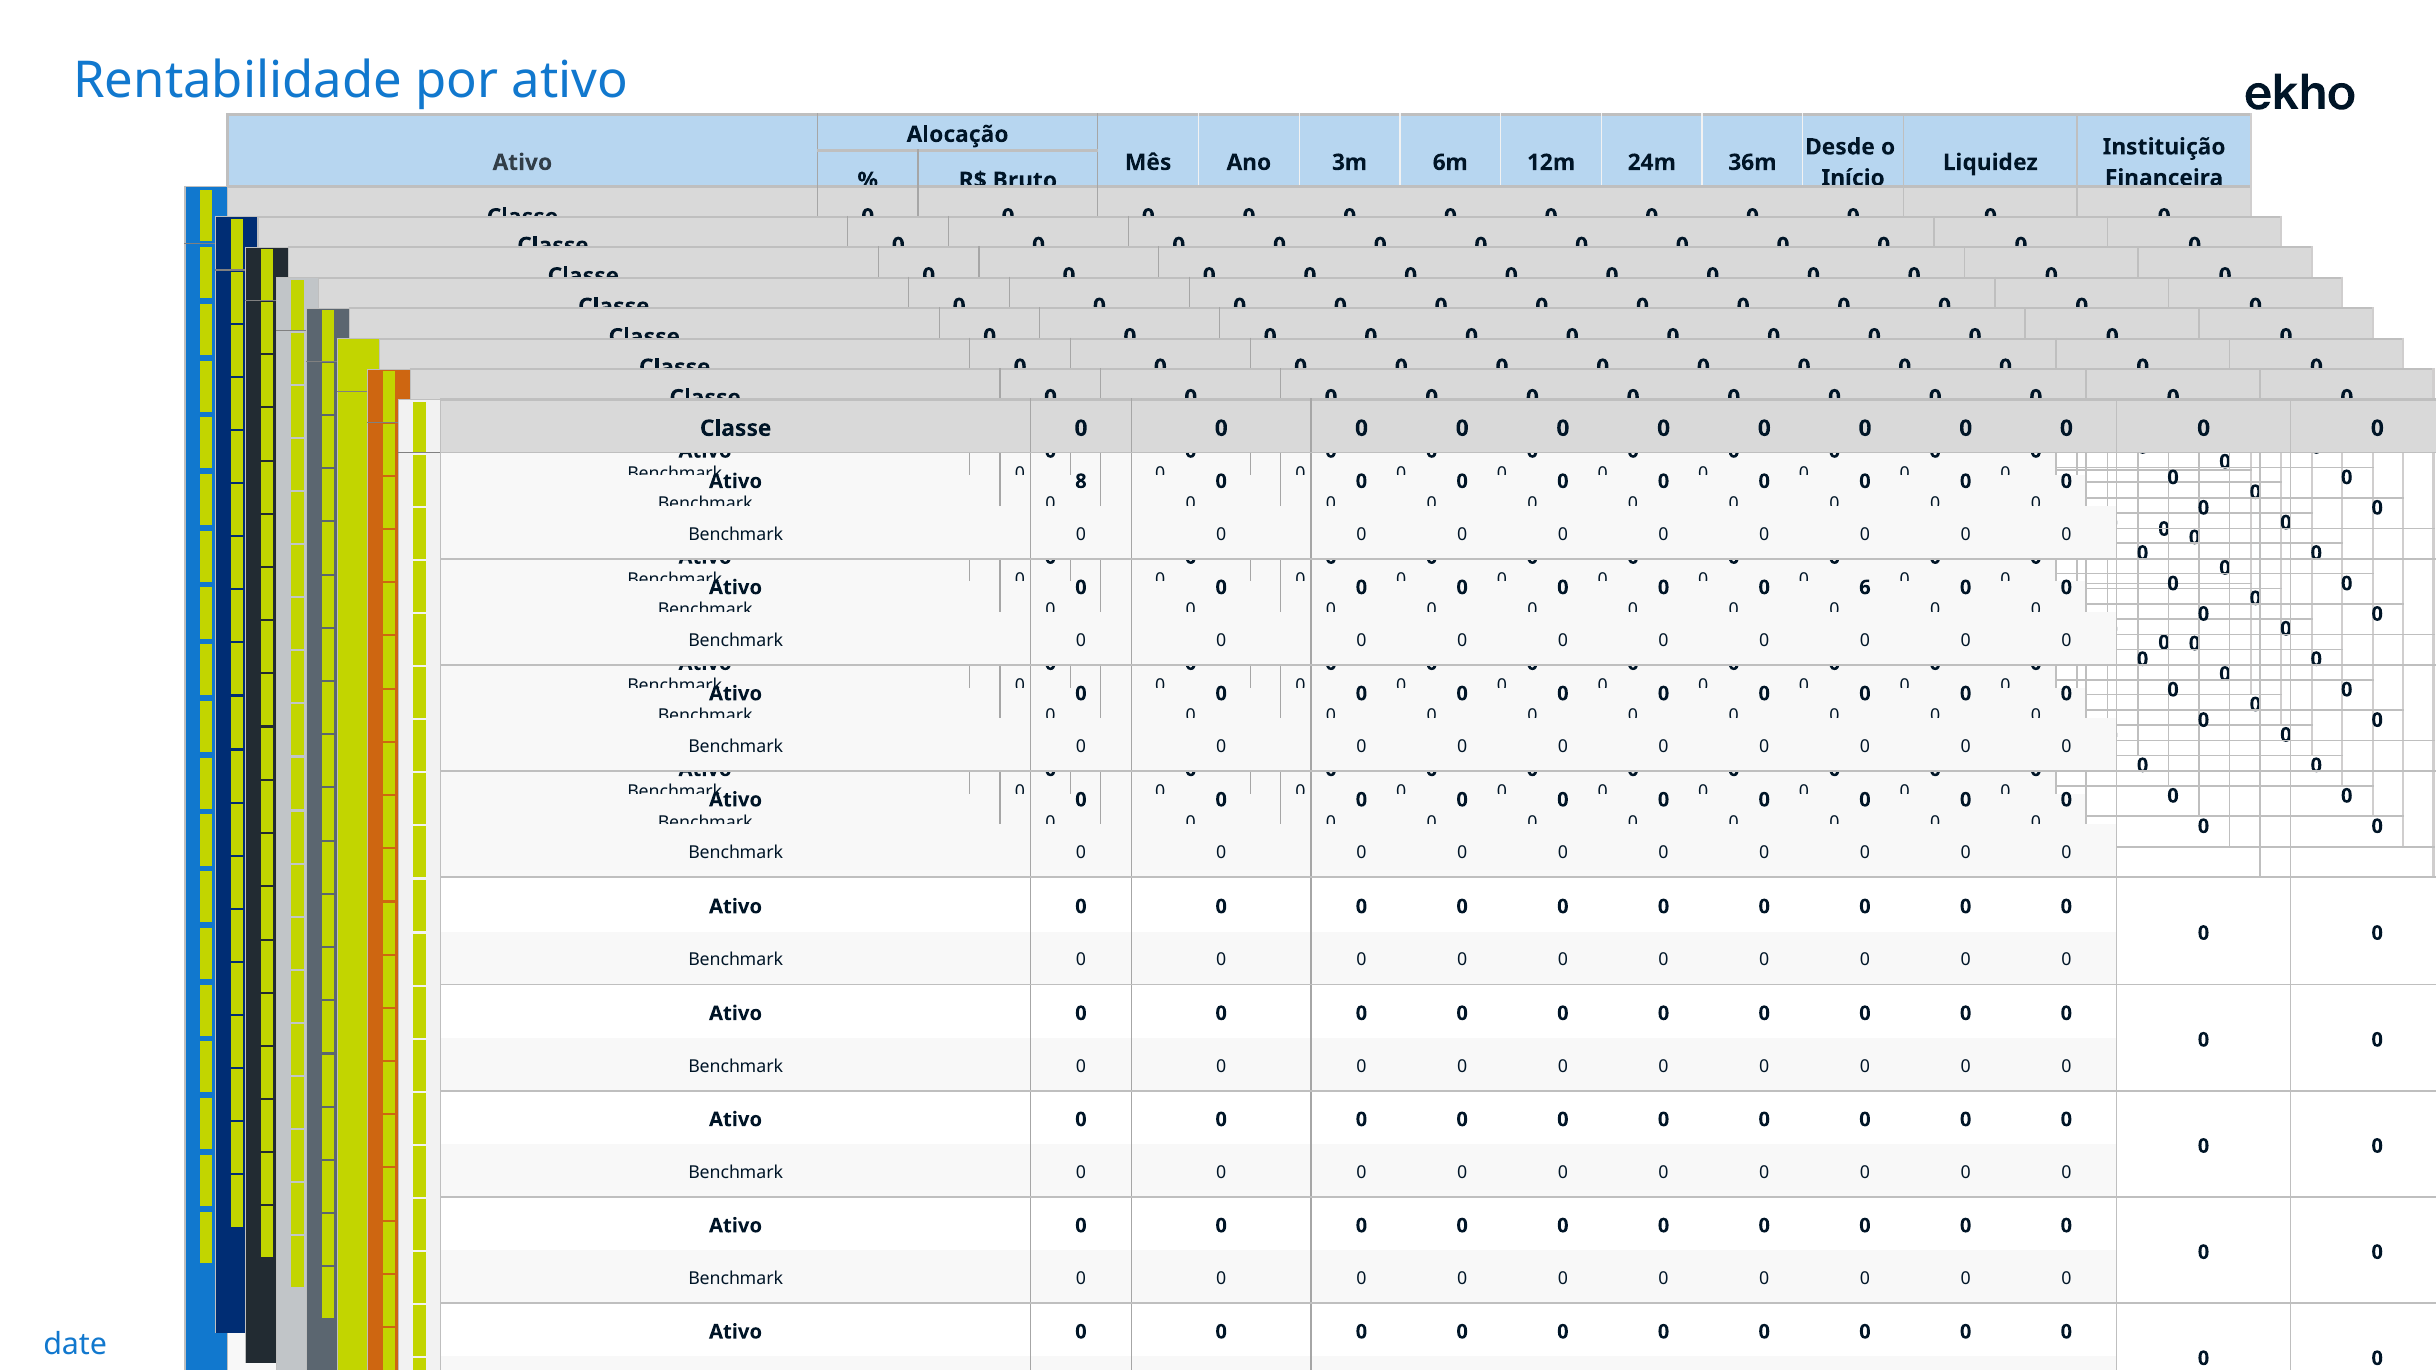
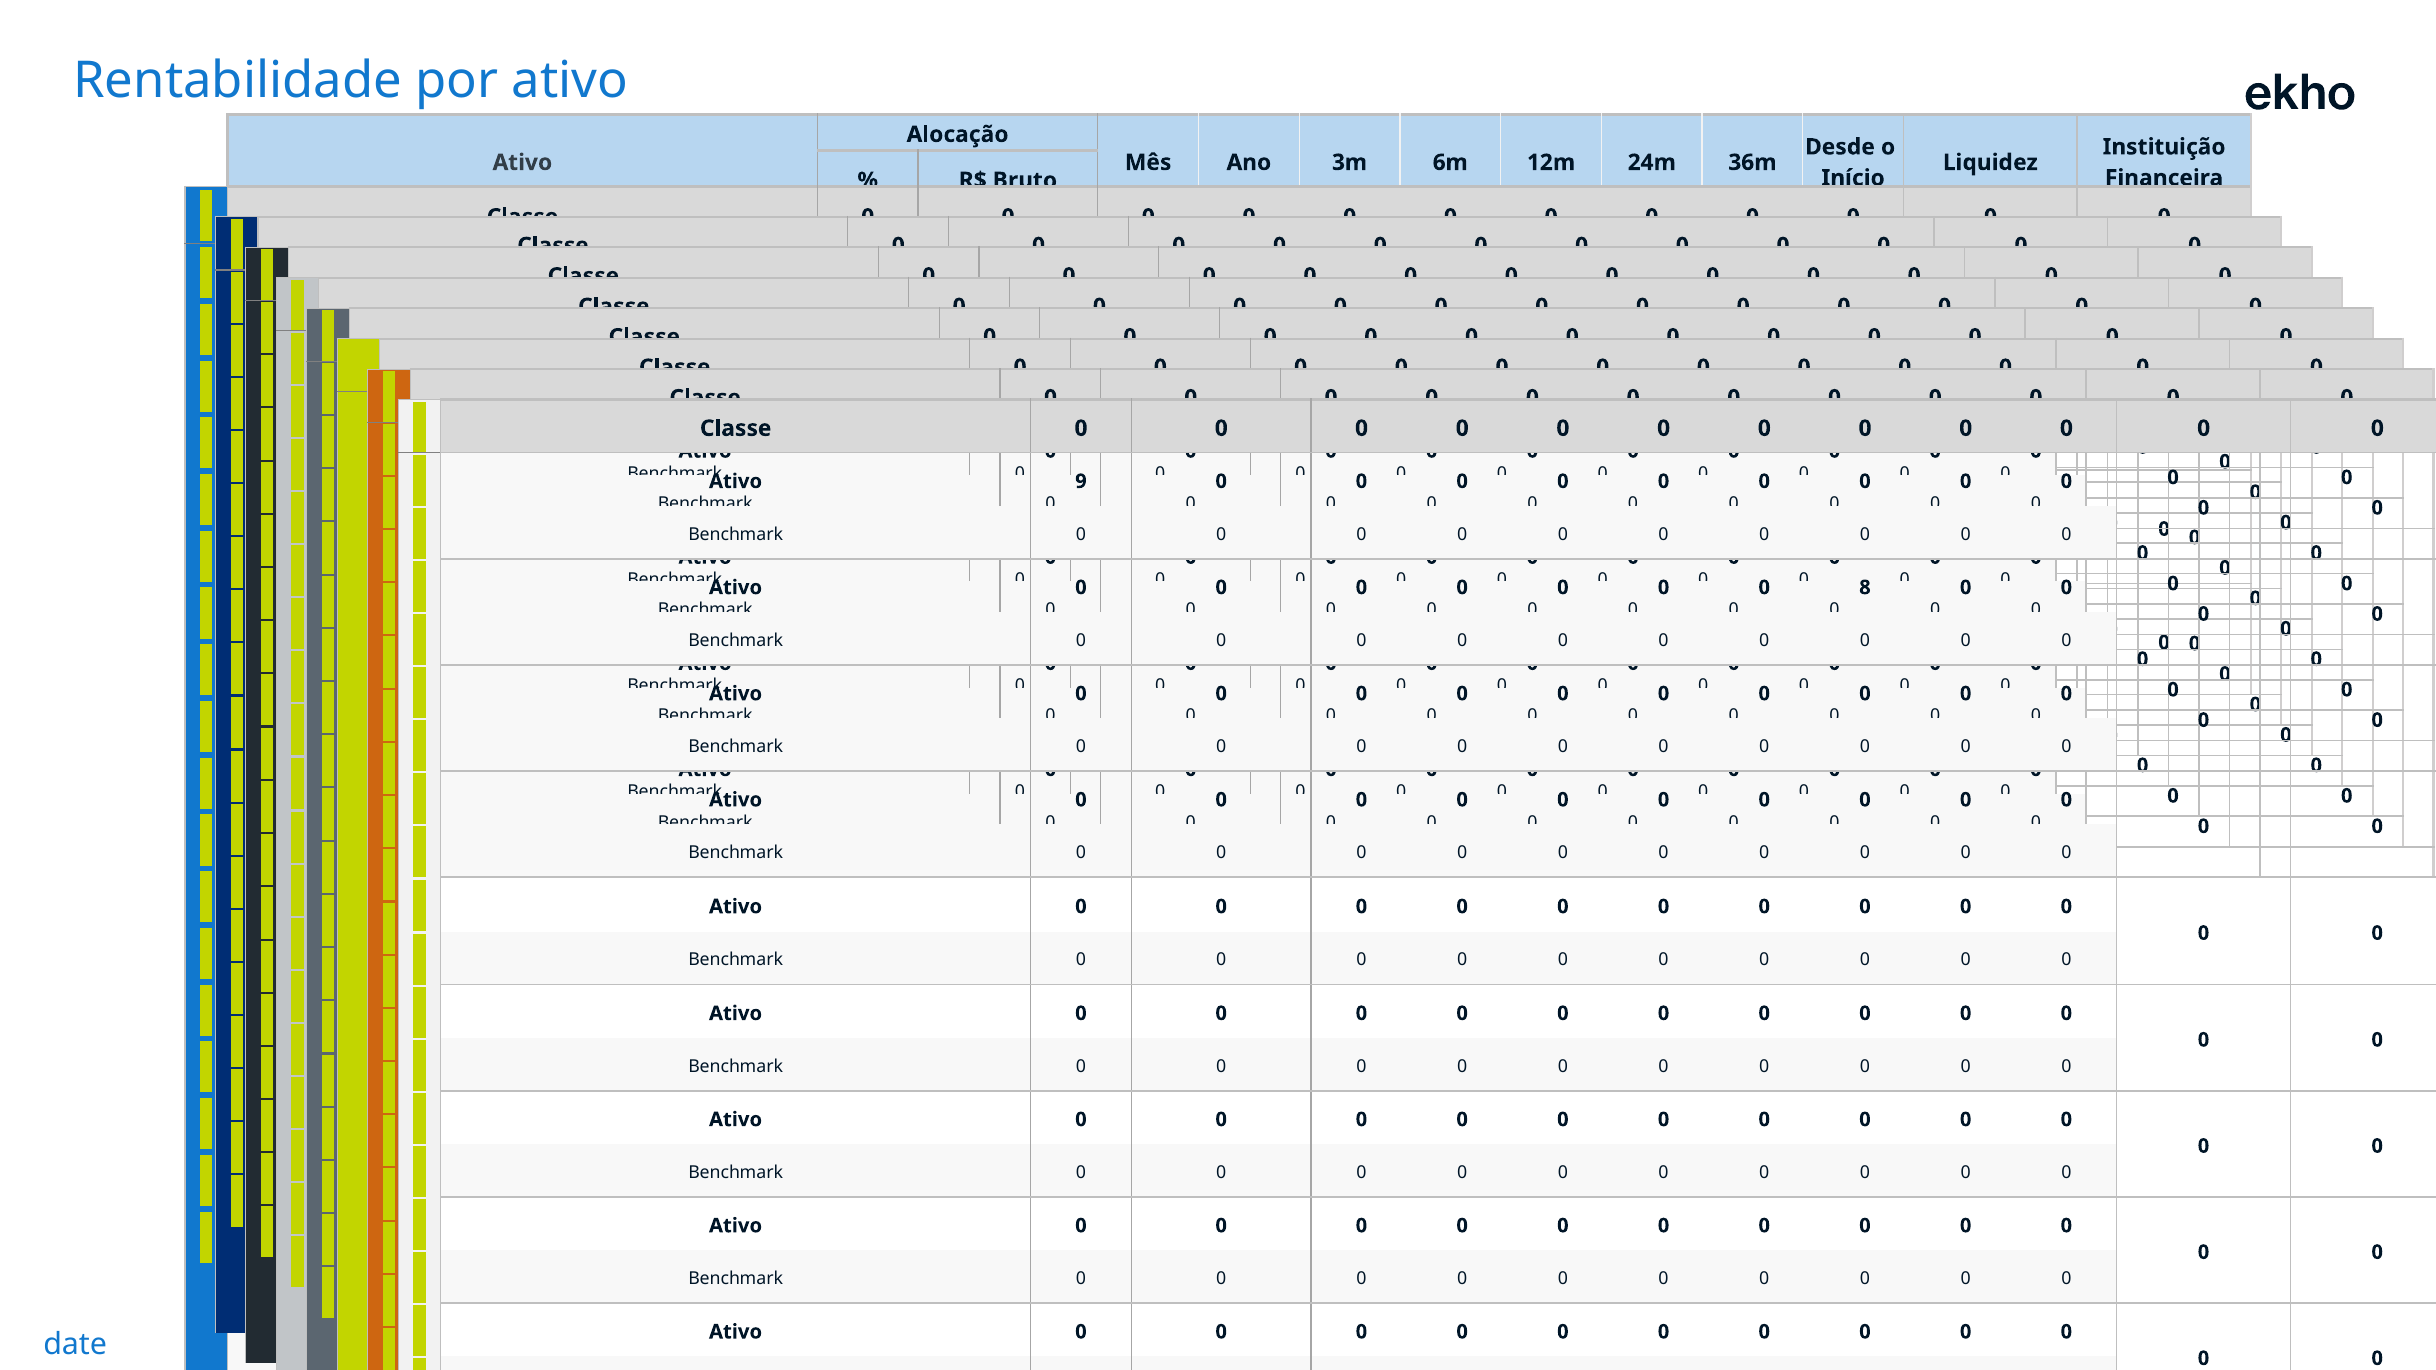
8: 8 -> 9
6: 6 -> 8
